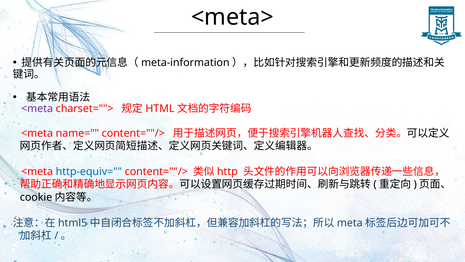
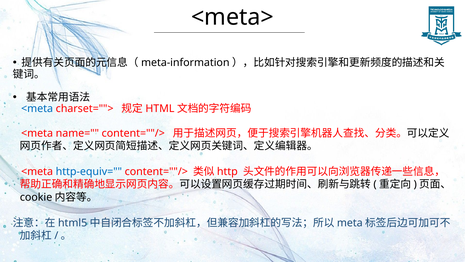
<meta at (37, 109) colour: purple -> blue
